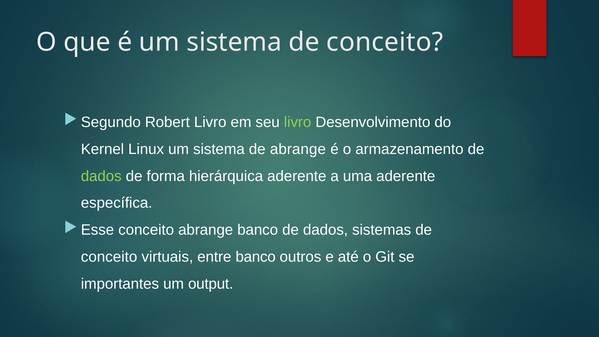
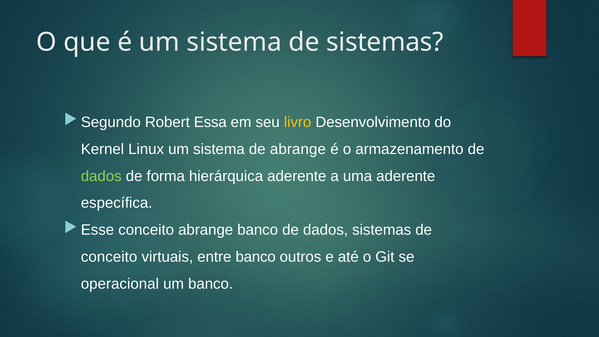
sistema de conceito: conceito -> sistemas
Robert Livro: Livro -> Essa
livro at (298, 122) colour: light green -> yellow
importantes: importantes -> operacional
um output: output -> banco
